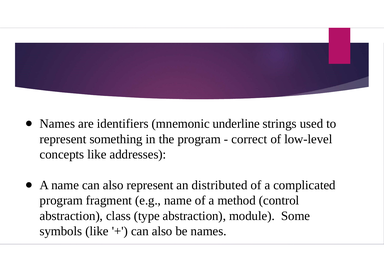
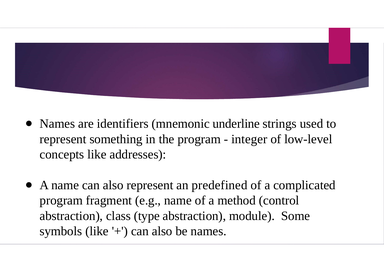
correct: correct -> integer
distributed: distributed -> predefined
